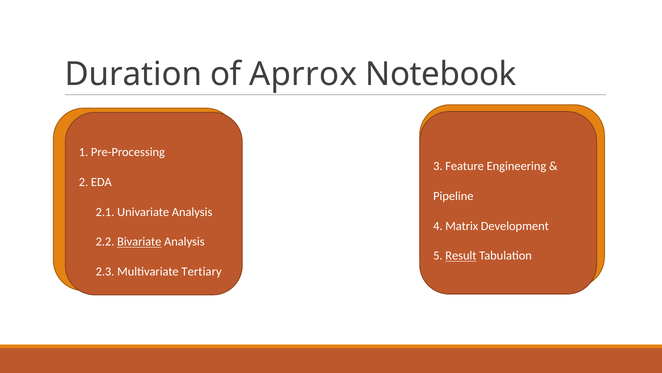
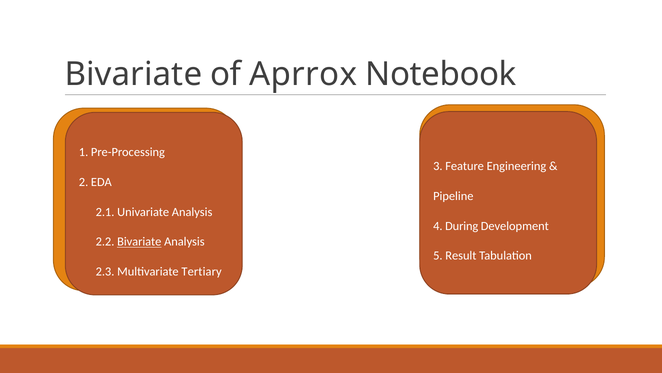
Duration at (133, 74): Duration -> Bivariate
Matrix: Matrix -> During
Result underline: present -> none
